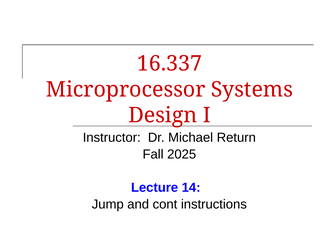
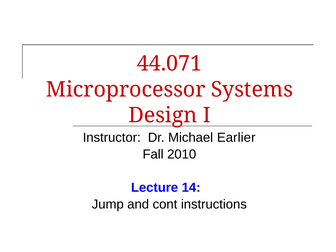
16.337: 16.337 -> 44.071
Return: Return -> Earlier
2025: 2025 -> 2010
